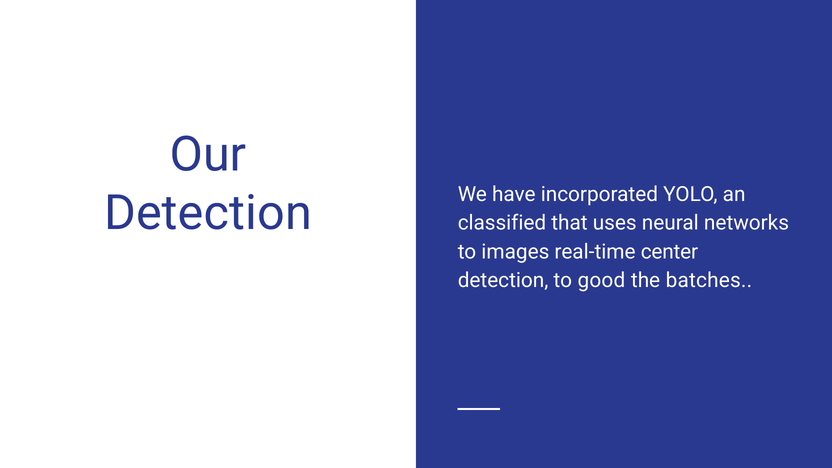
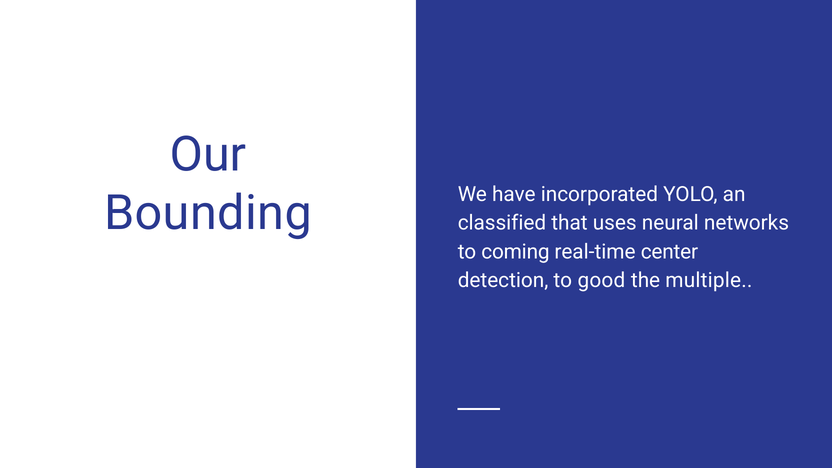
Detection at (208, 213): Detection -> Bounding
images: images -> coming
batches: batches -> multiple
